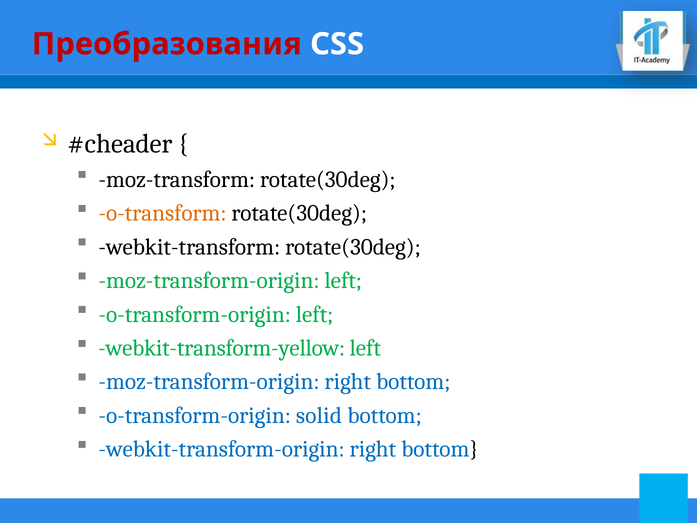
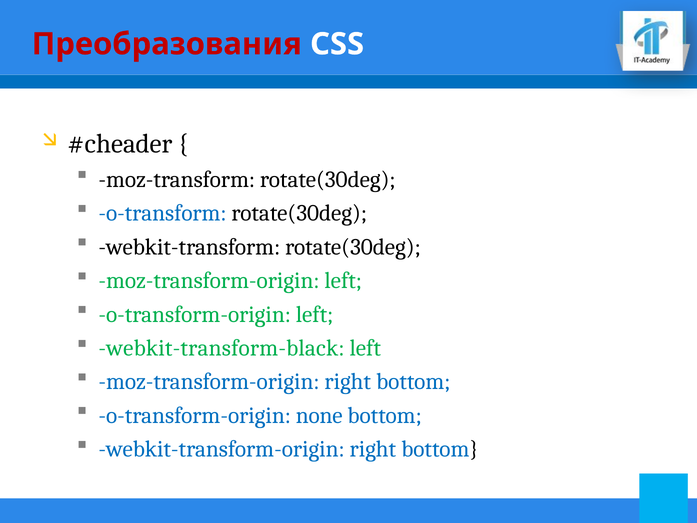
o-transform colour: orange -> blue
webkit-transform-yellow: webkit-transform-yellow -> webkit-transform-black
solid: solid -> none
